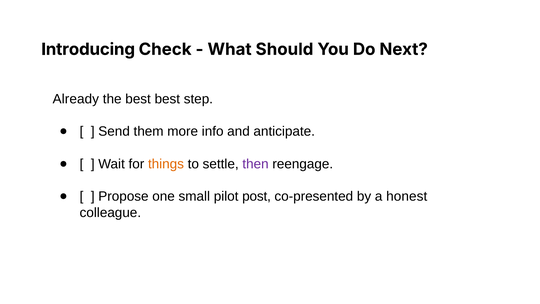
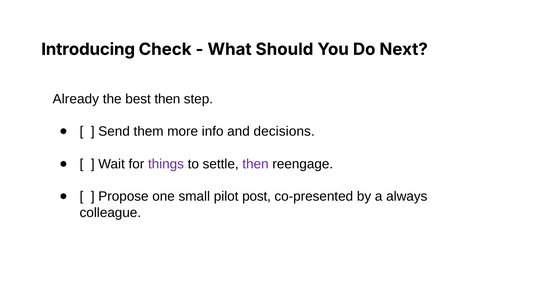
best best: best -> then
anticipate: anticipate -> decisions
things colour: orange -> purple
honest: honest -> always
